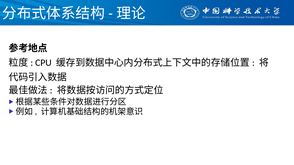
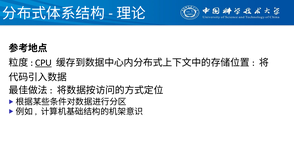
CPU underline: none -> present
